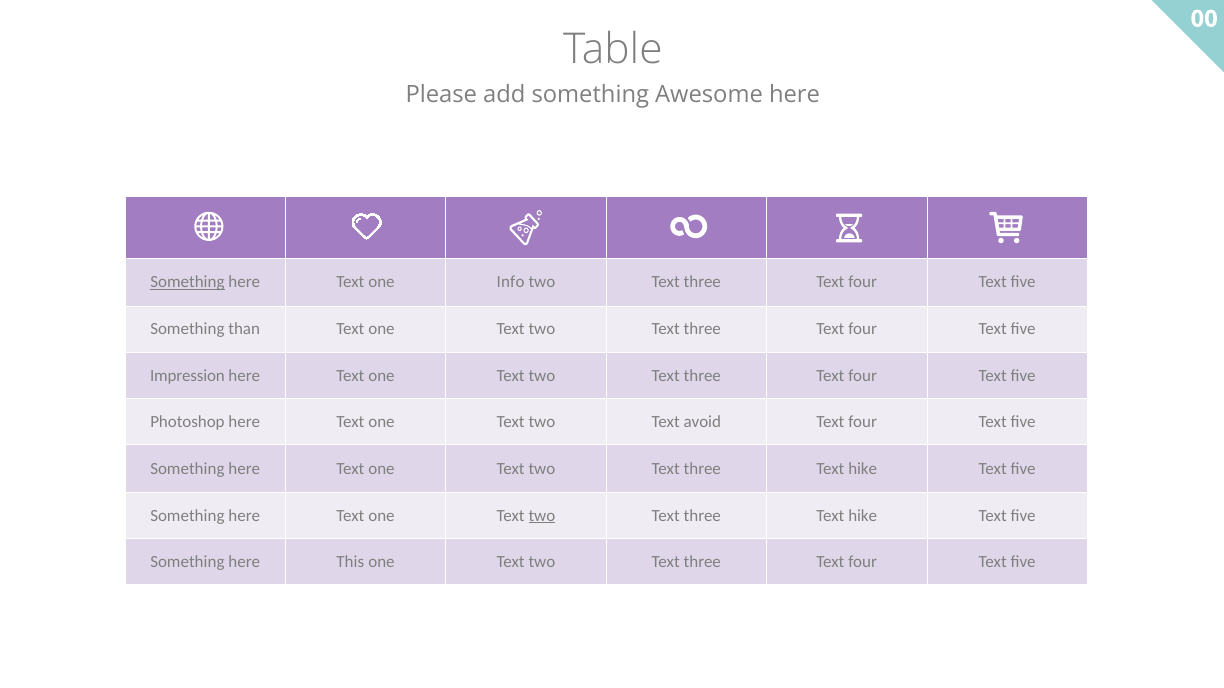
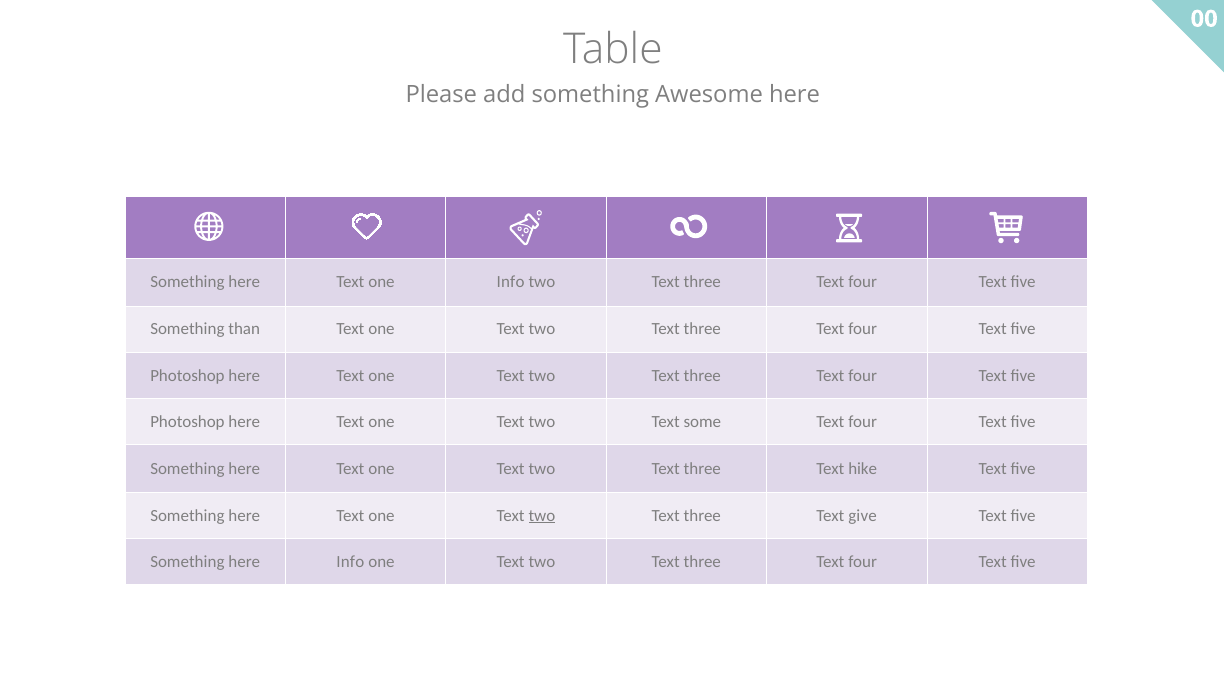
Something at (187, 283) underline: present -> none
Impression at (187, 376): Impression -> Photoshop
avoid: avoid -> some
hike at (863, 516): hike -> give
here This: This -> Info
